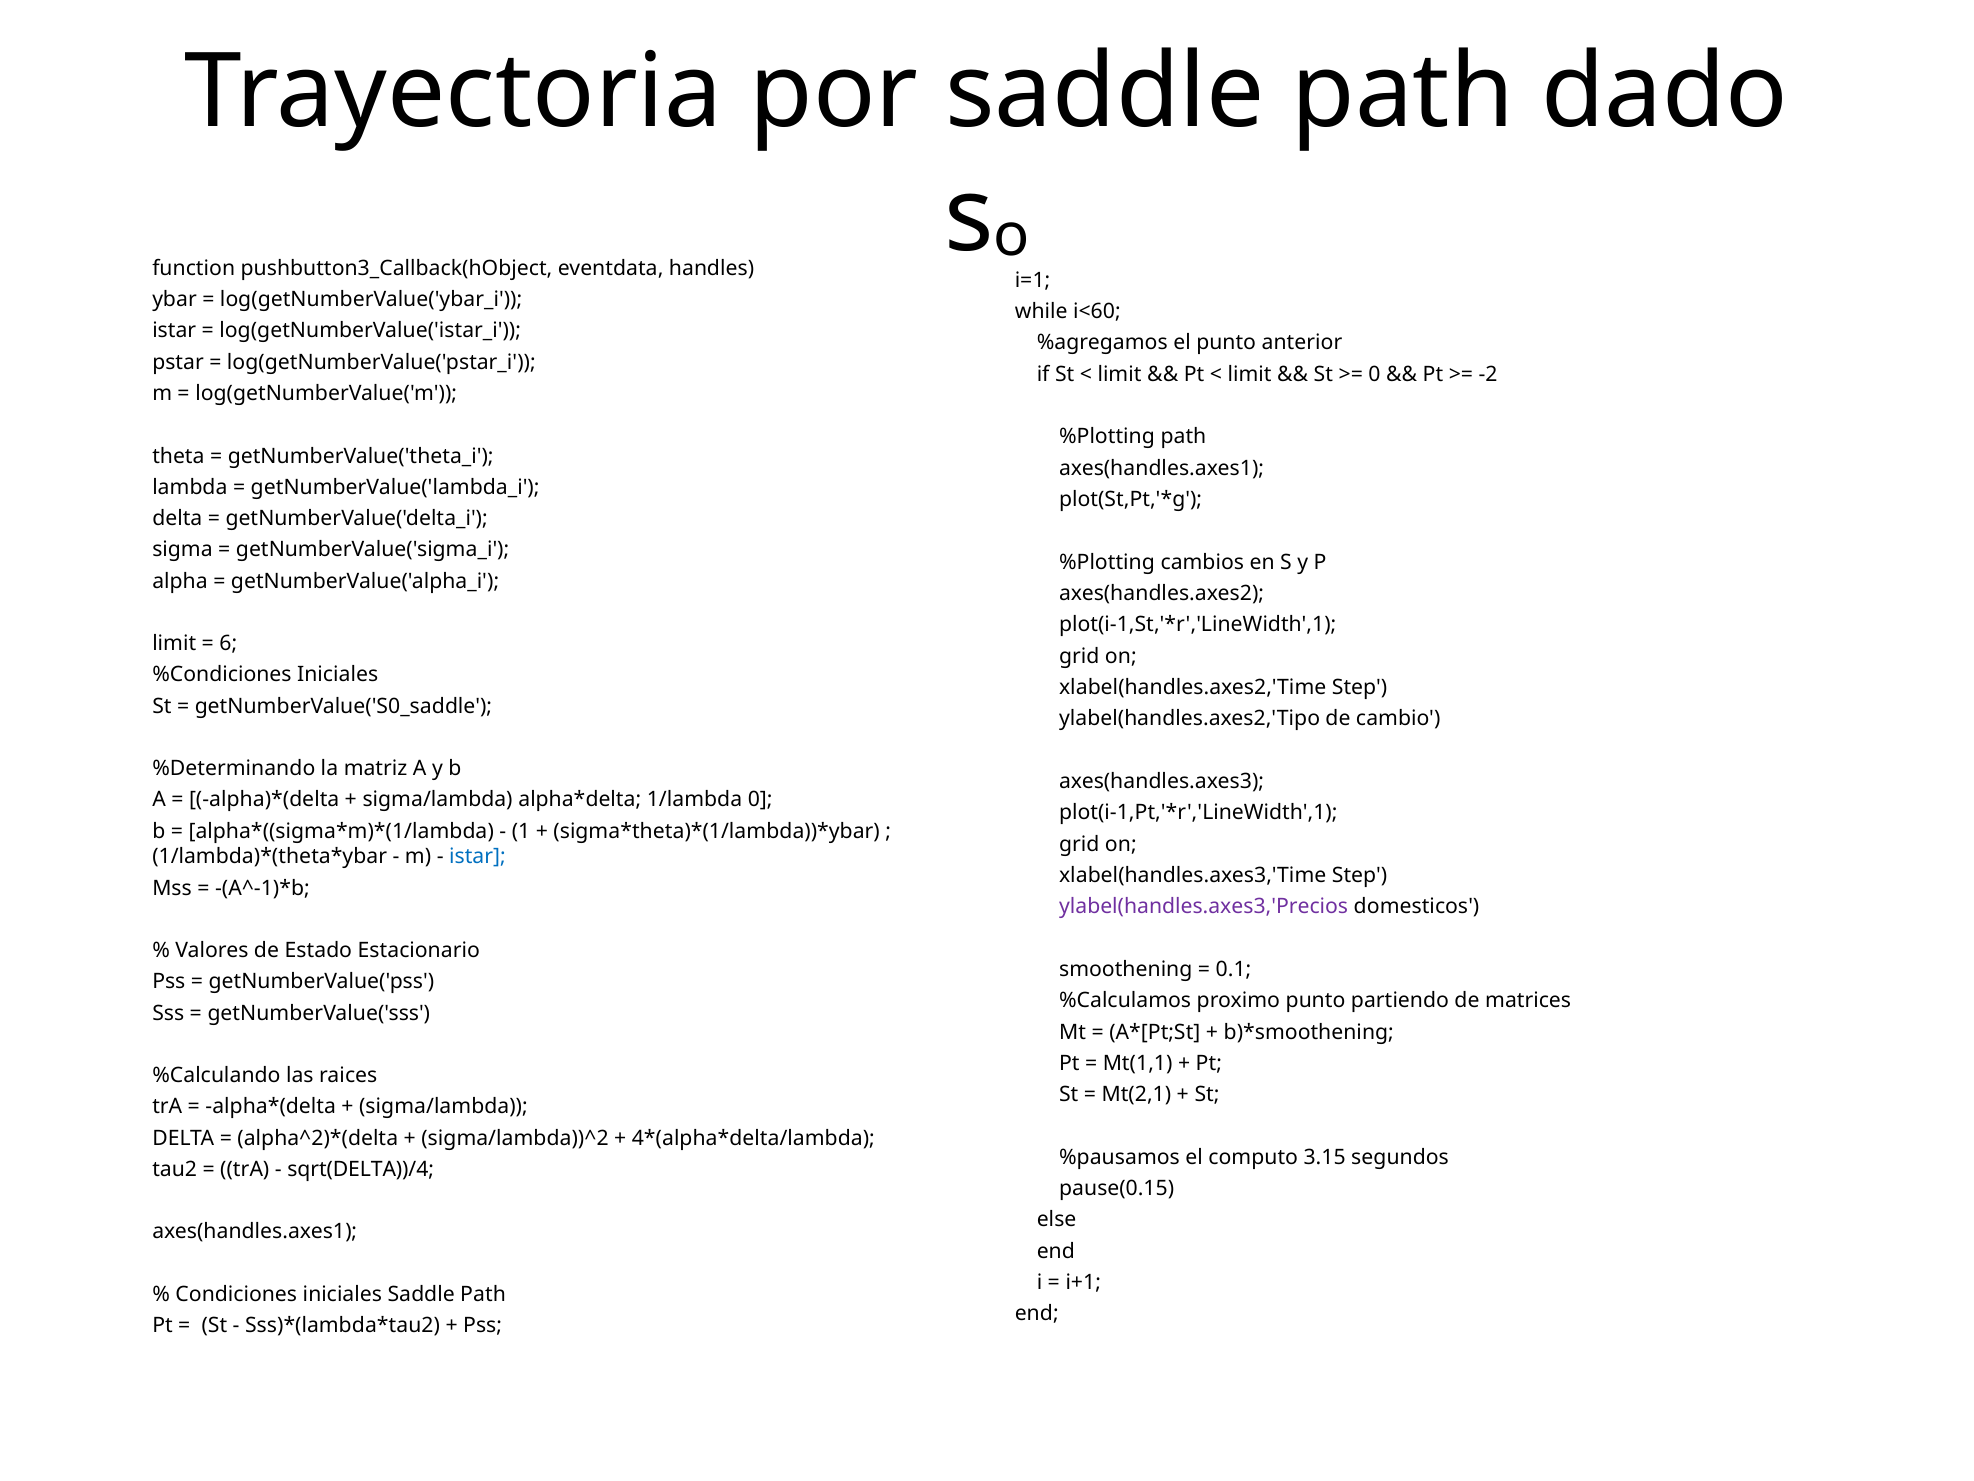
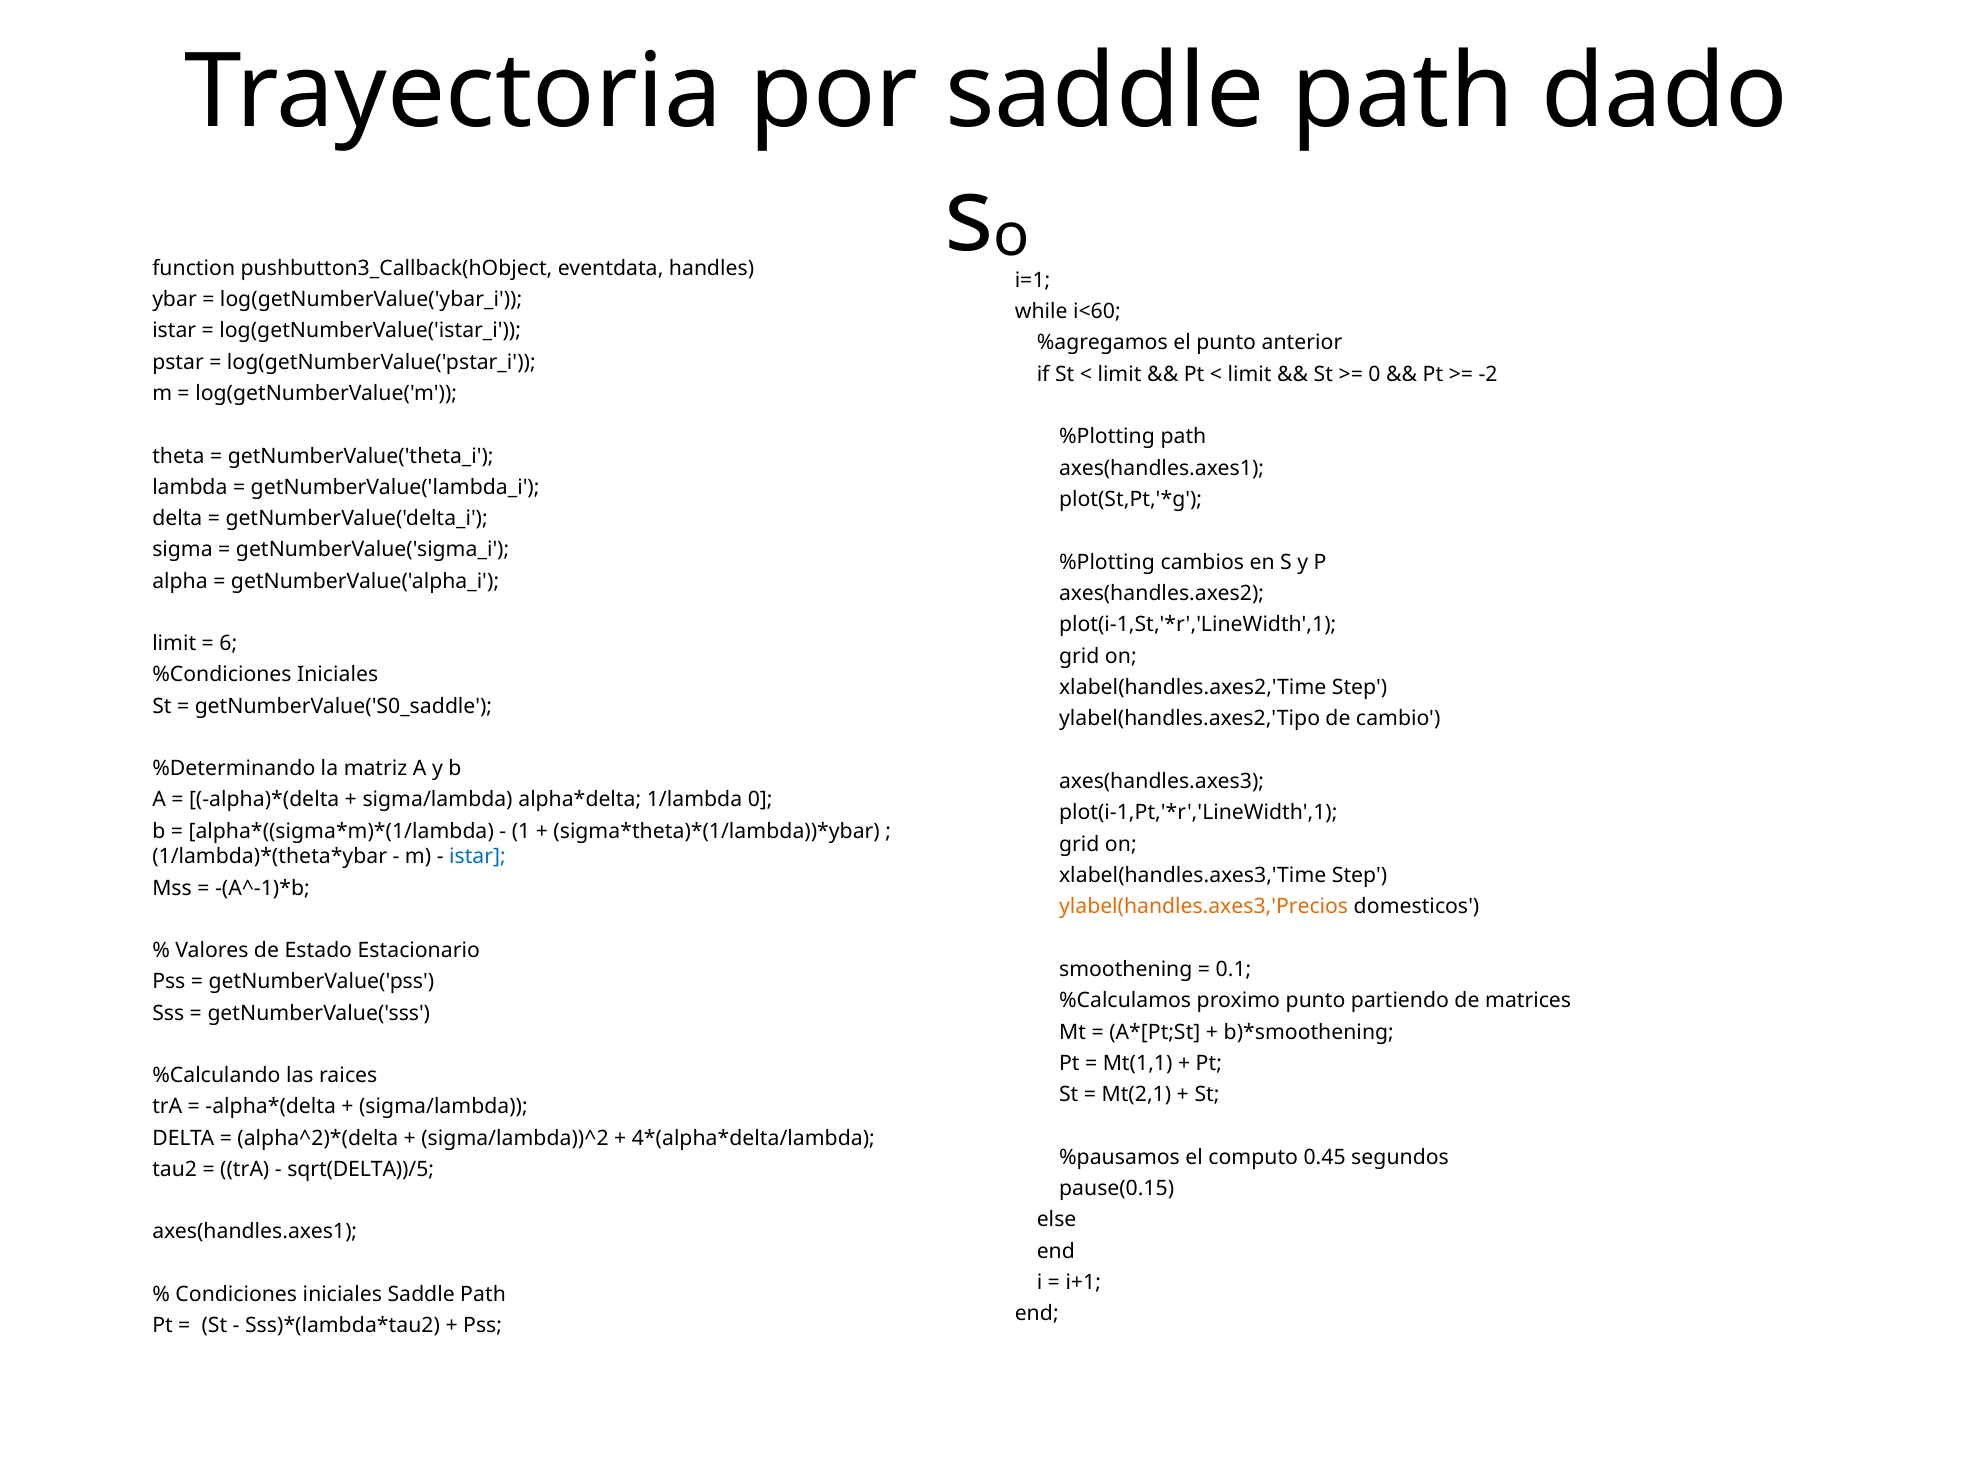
ylabel(handles.axes3,'Precios colour: purple -> orange
3.15: 3.15 -> 0.45
sqrt(DELTA))/4: sqrt(DELTA))/4 -> sqrt(DELTA))/5
